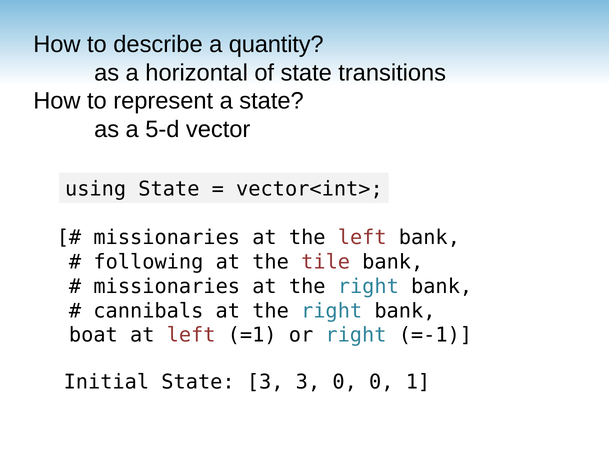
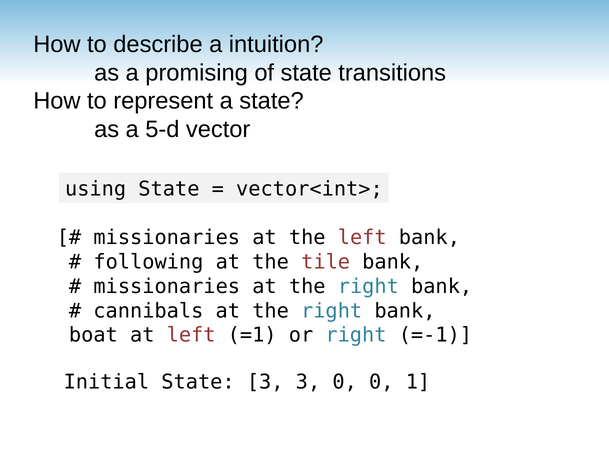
quantity: quantity -> intuition
horizontal: horizontal -> promising
